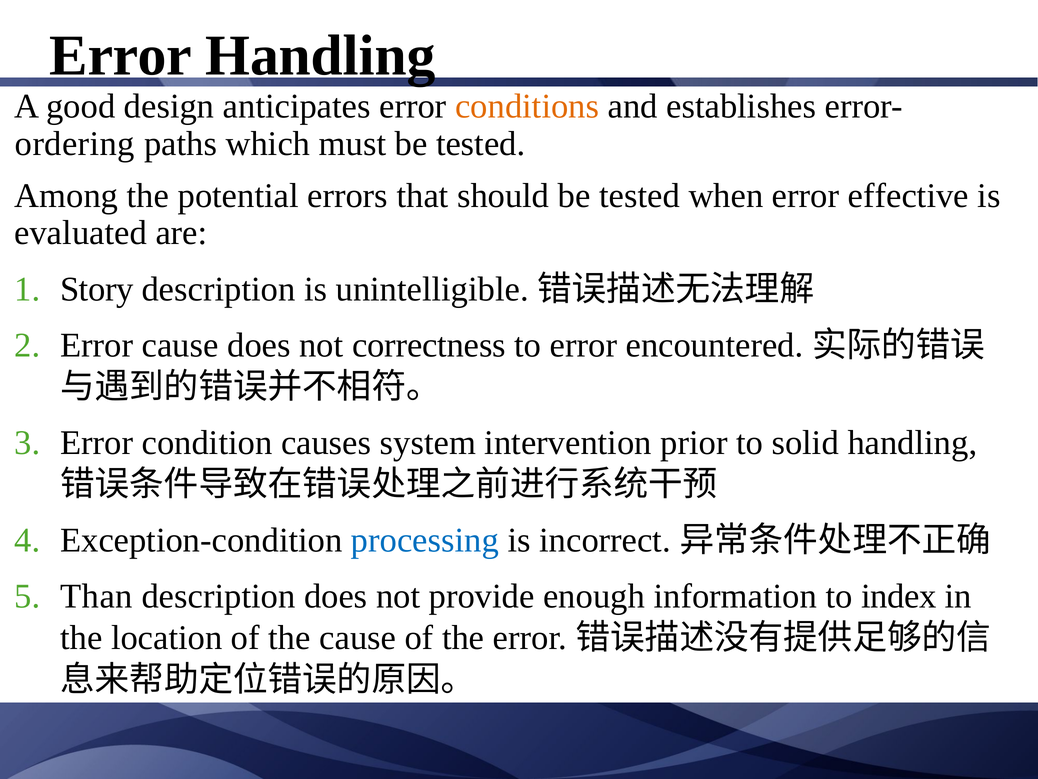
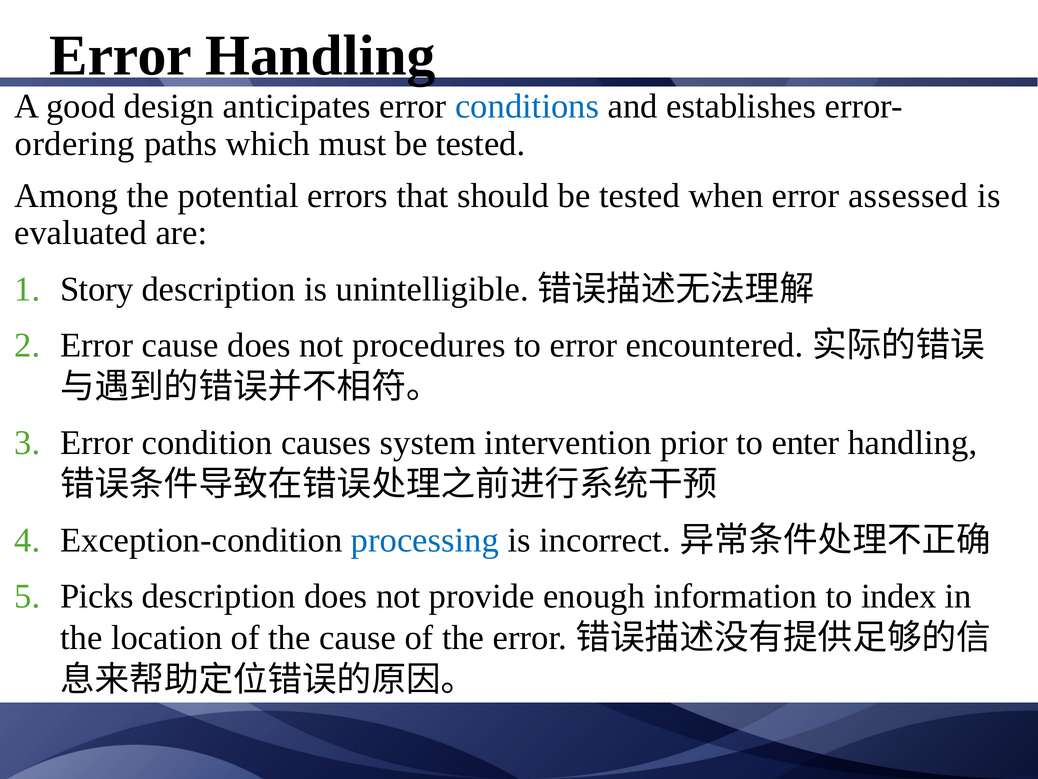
conditions colour: orange -> blue
effective: effective -> assessed
correctness: correctness -> procedures
solid: solid -> enter
Than: Than -> Picks
